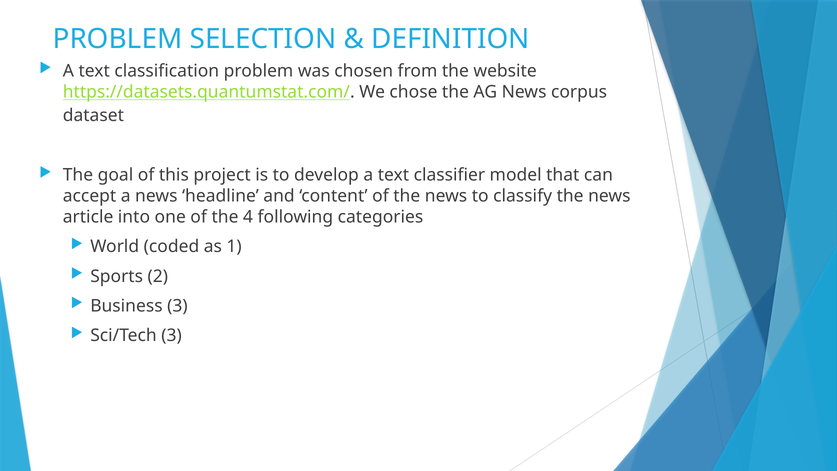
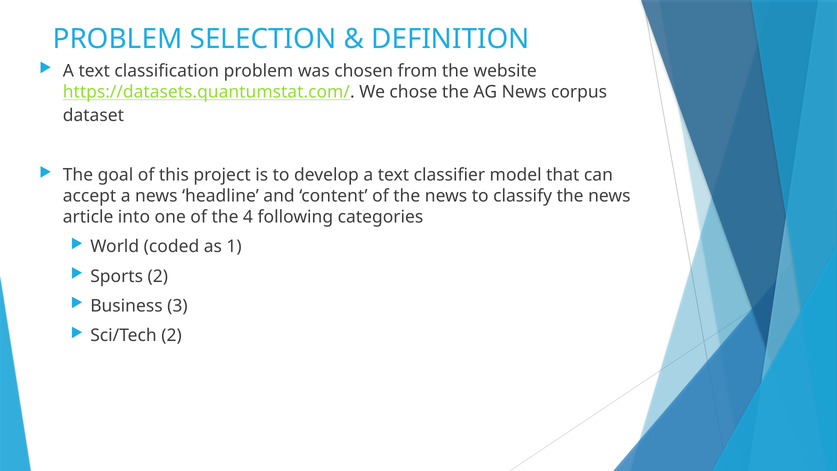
Sci/Tech 3: 3 -> 2
